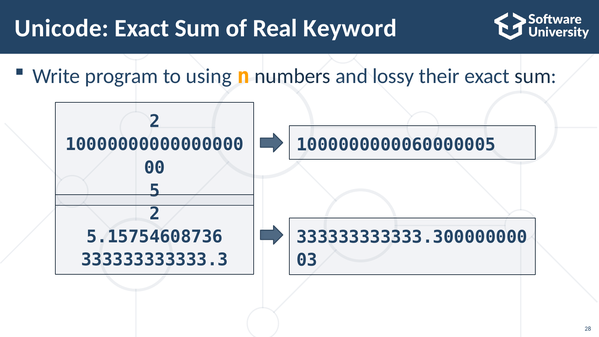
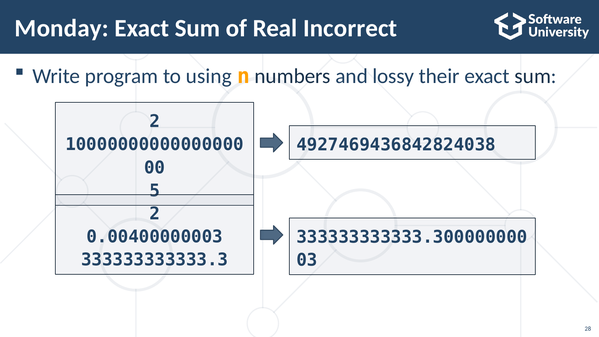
Unicode: Unicode -> Monday
Keyword: Keyword -> Incorrect
1000000000060000005: 1000000000060000005 -> 4927469436842824038
5.15754608736: 5.15754608736 -> 0.00400000003
